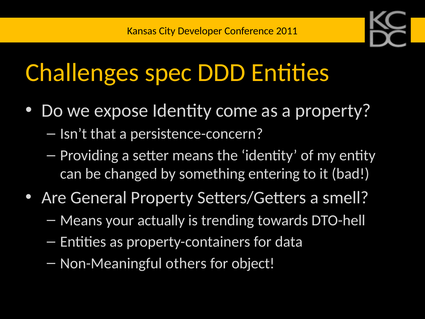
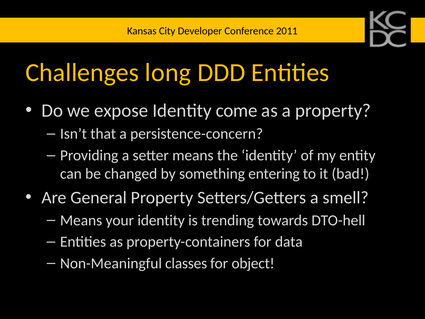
spec: spec -> long
your actually: actually -> identity
others: others -> classes
